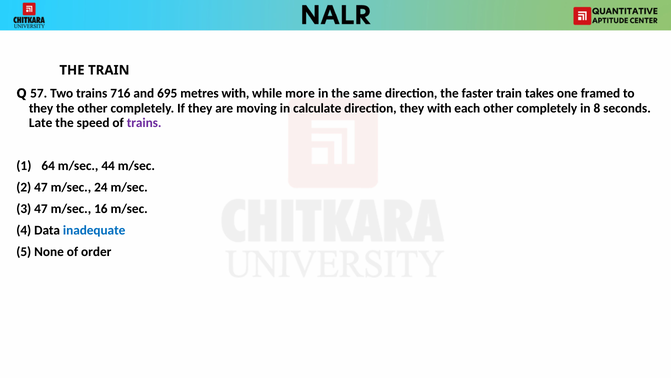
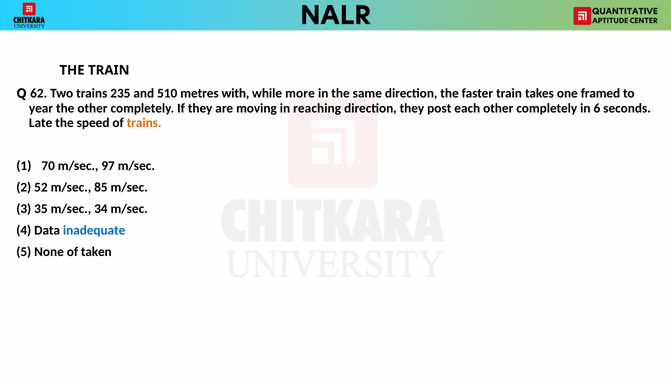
57: 57 -> 62
716: 716 -> 235
695: 695 -> 510
they at (41, 108): they -> year
calculate: calculate -> reaching
they with: with -> post
8: 8 -> 6
trains at (144, 123) colour: purple -> orange
64: 64 -> 70
44: 44 -> 97
2 47: 47 -> 52
24: 24 -> 85
3 47: 47 -> 35
16: 16 -> 34
order: order -> taken
